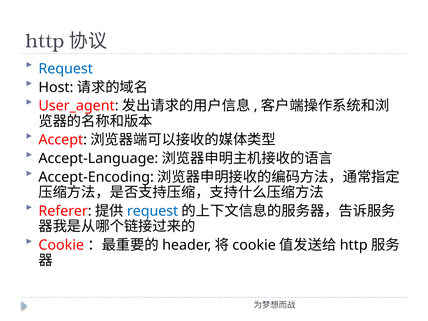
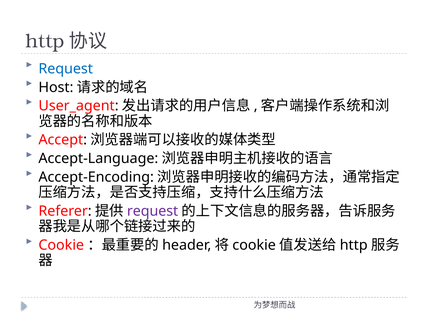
request at (153, 211) colour: blue -> purple
